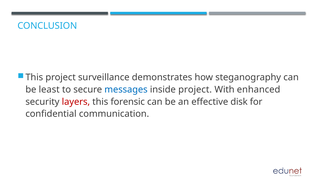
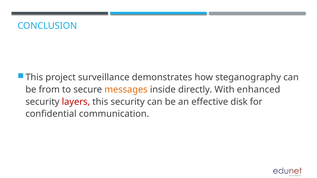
least: least -> from
messages colour: blue -> orange
inside project: project -> directly
this forensic: forensic -> security
